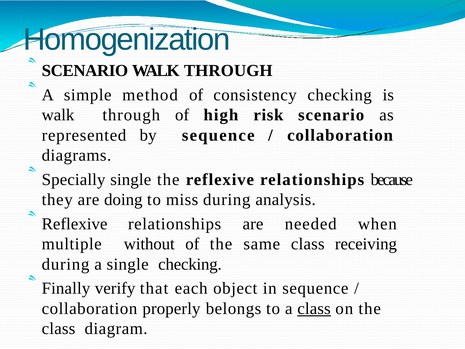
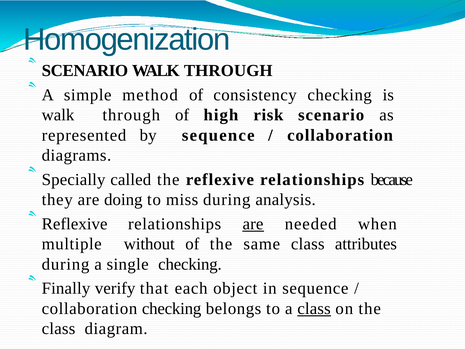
Specially single: single -> called
are at (253, 224) underline: none -> present
receiving: receiving -> attributes
collaboration properly: properly -> checking
